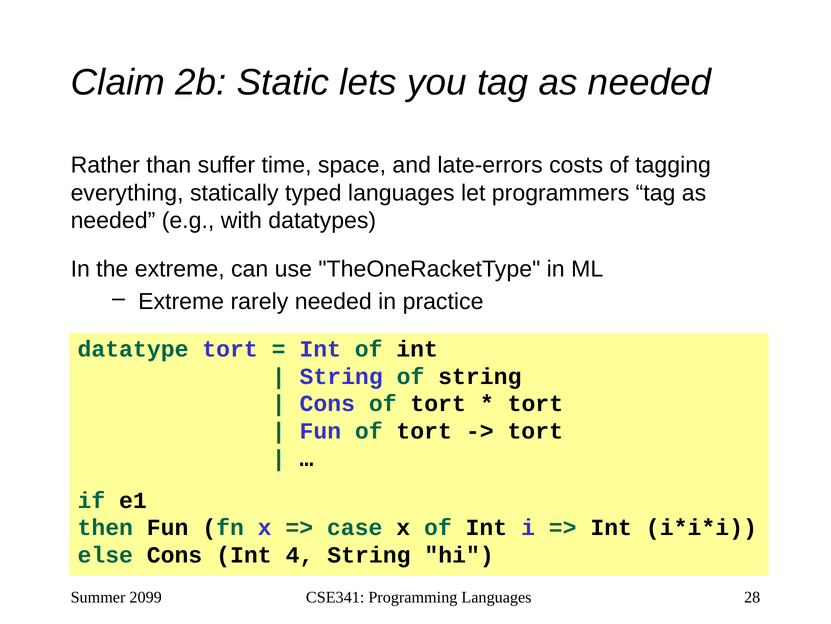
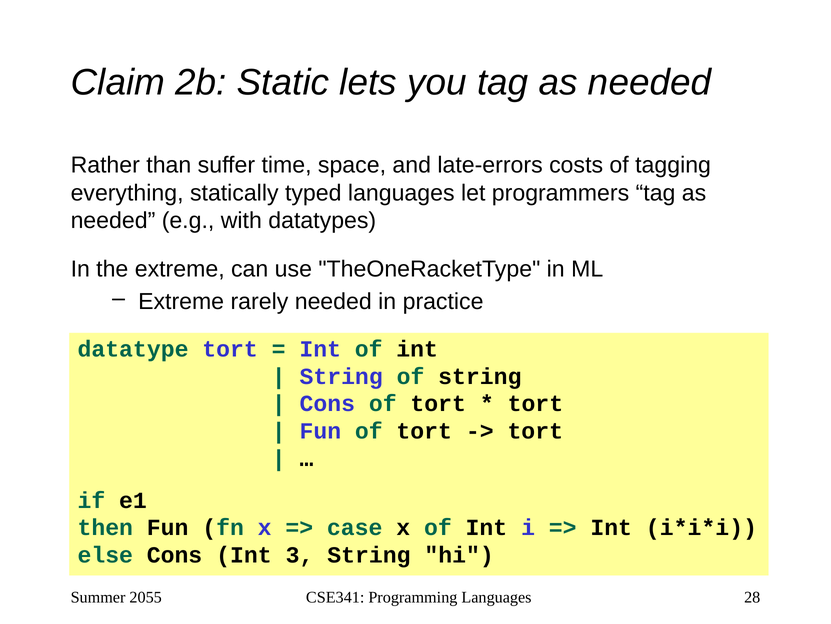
4: 4 -> 3
2099: 2099 -> 2055
